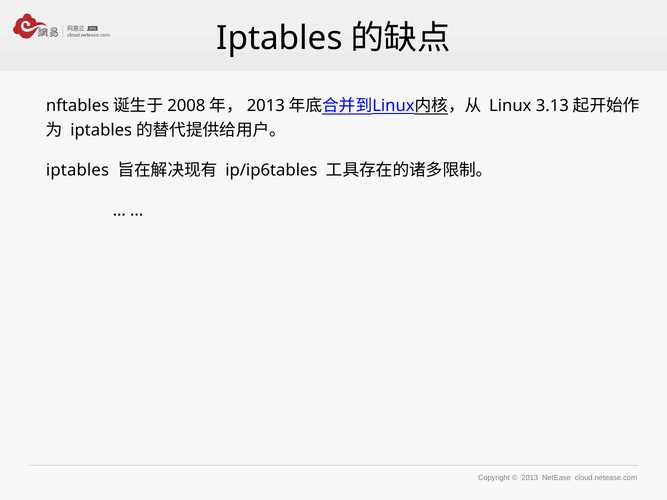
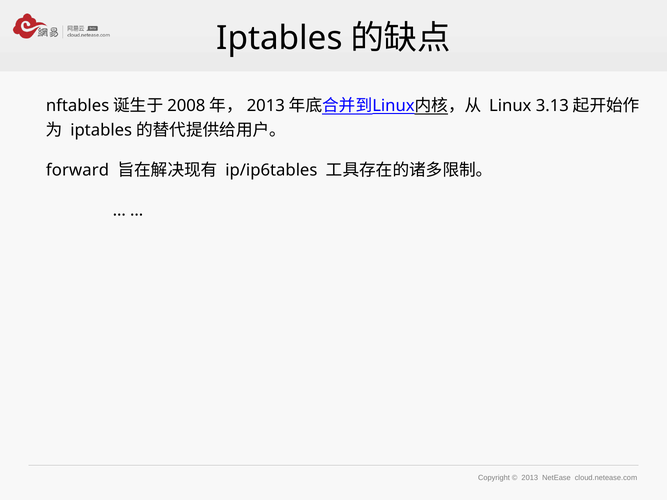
iptables at (78, 170): iptables -> forward
